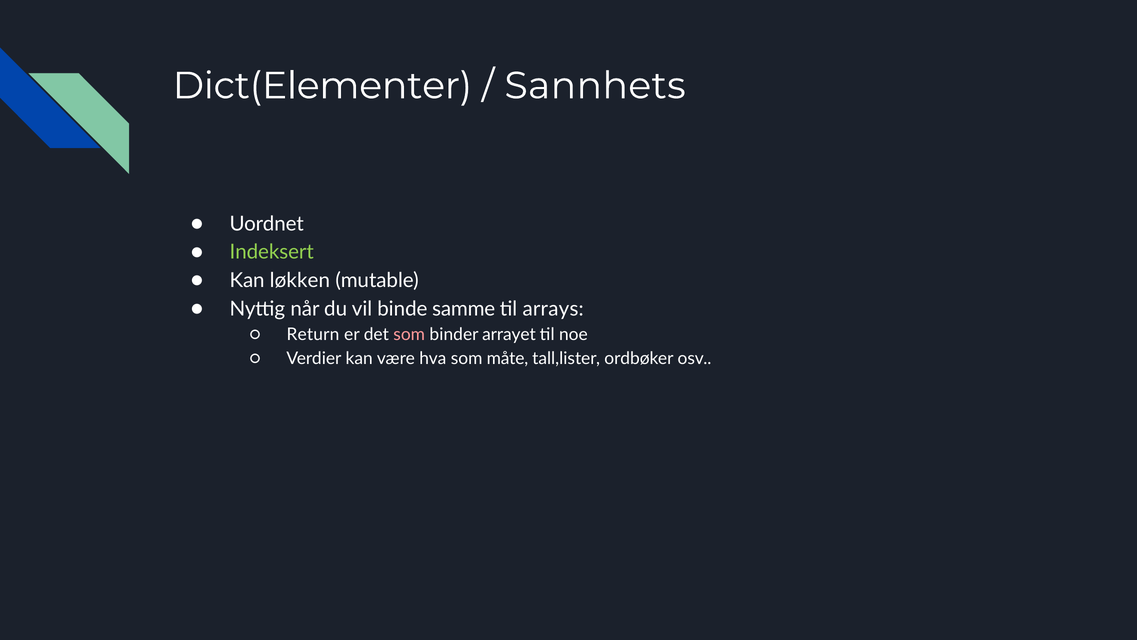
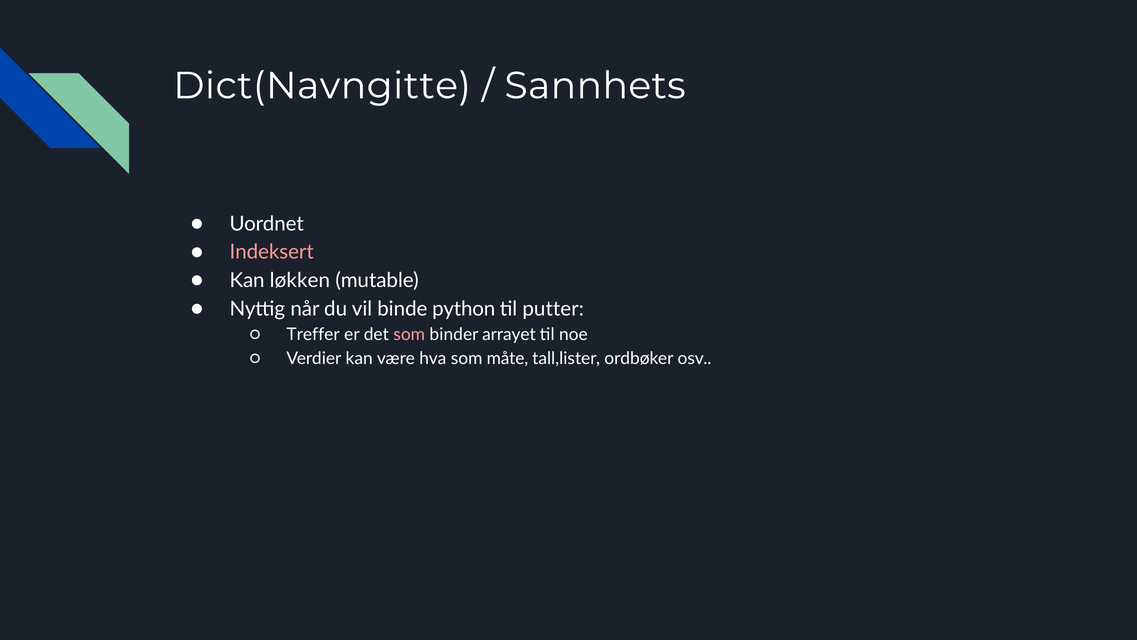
Dict(Elementer: Dict(Elementer -> Dict(Navngitte
Indeksert colour: light green -> pink
samme: samme -> python
arrays: arrays -> putter
Return: Return -> Treffer
